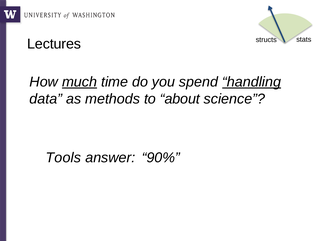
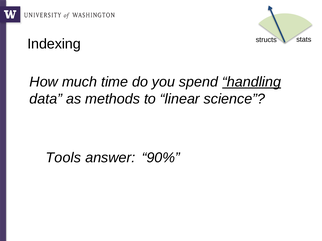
Lectures: Lectures -> Indexing
much underline: present -> none
about: about -> linear
